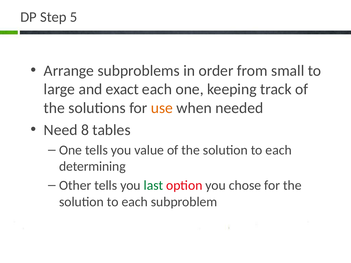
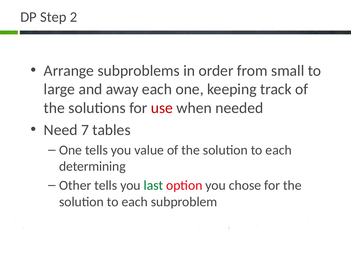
5: 5 -> 2
exact: exact -> away
use colour: orange -> red
8: 8 -> 7
